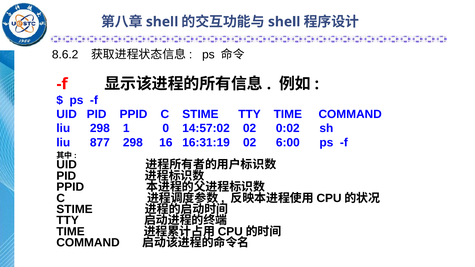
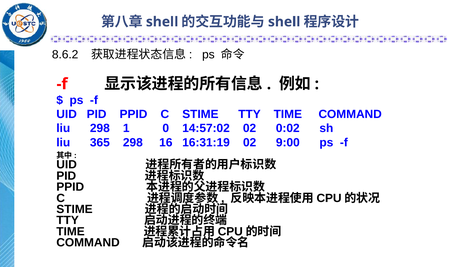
877: 877 -> 365
6:00: 6:00 -> 9:00
